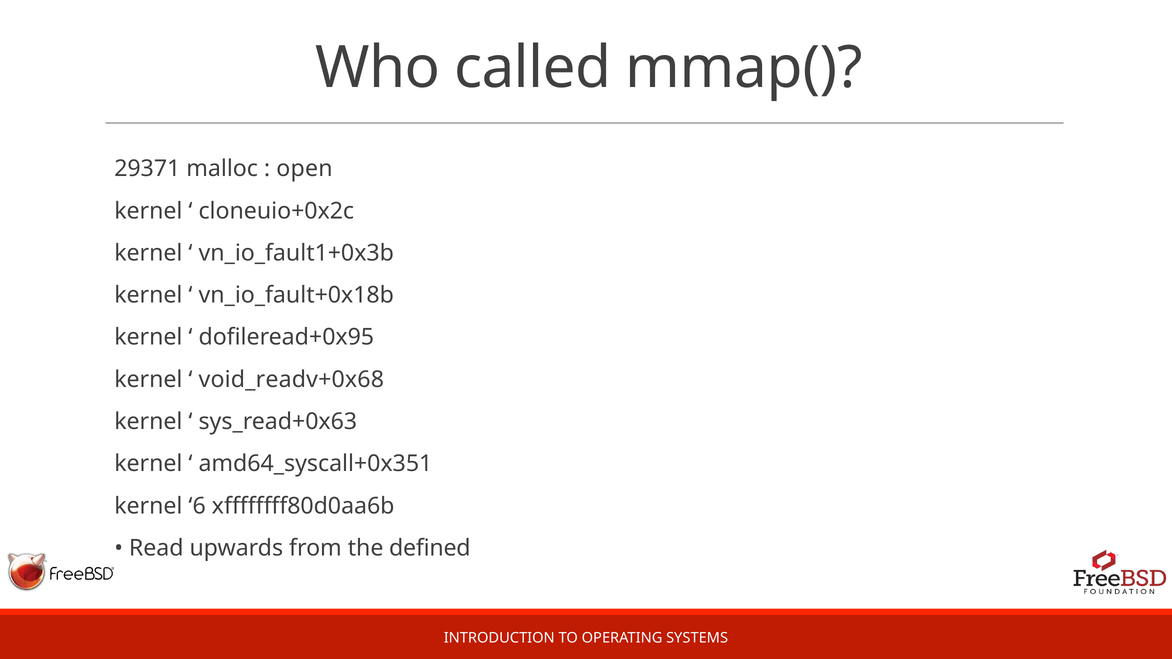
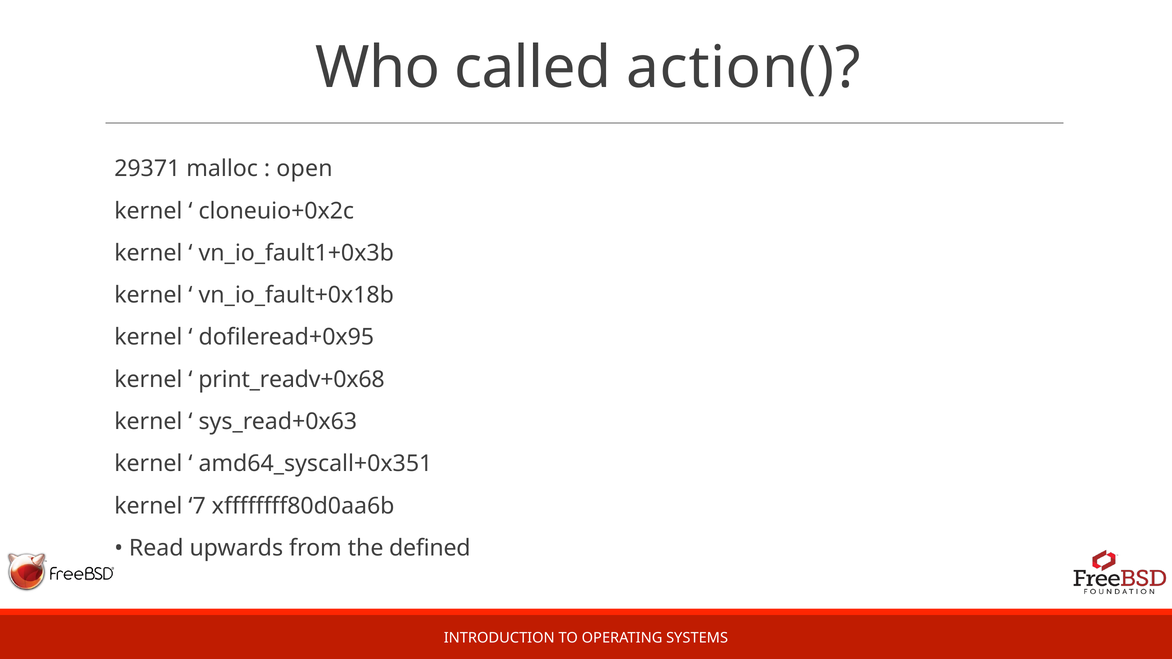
mmap(: mmap( -> action(
void_readv+0x68: void_readv+0x68 -> print_readv+0x68
6: 6 -> 7
